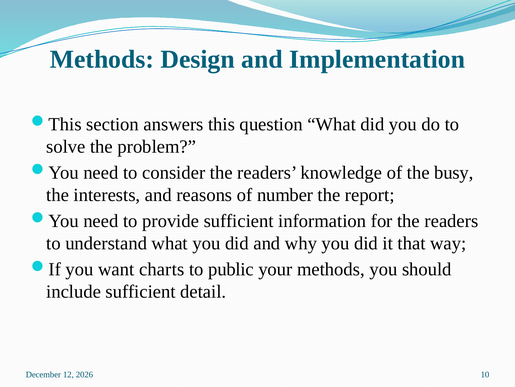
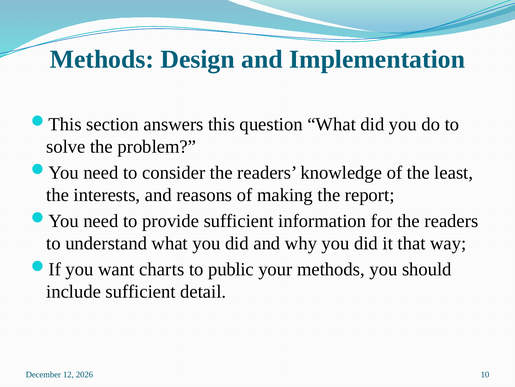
busy: busy -> least
number: number -> making
